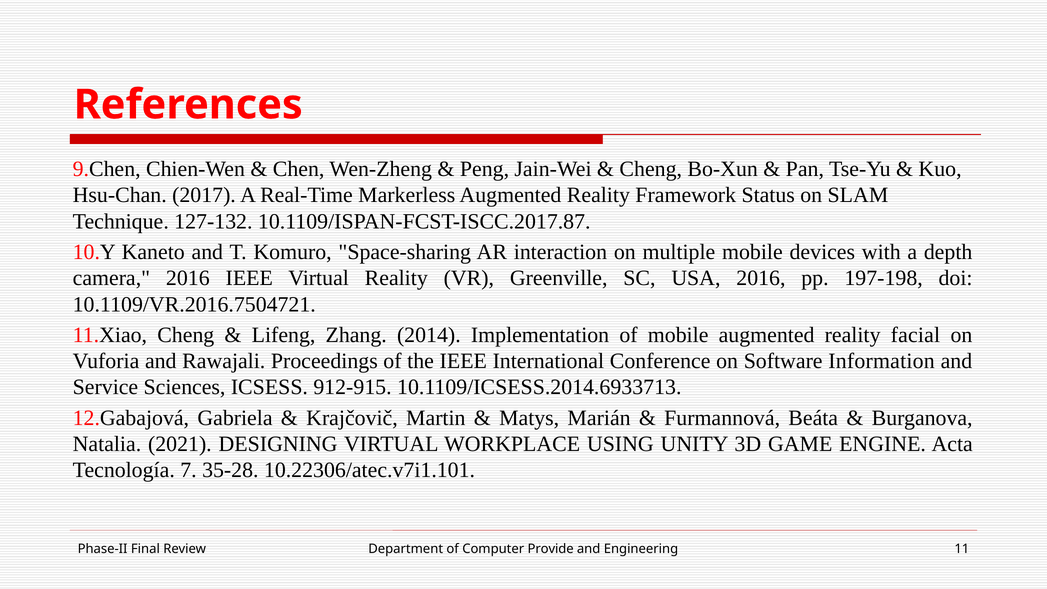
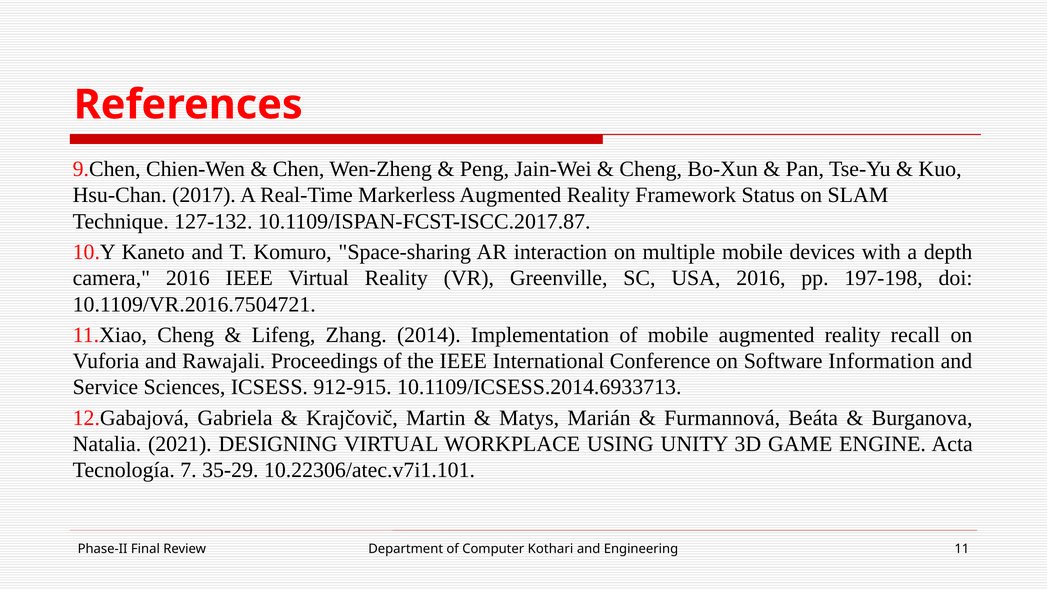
facial: facial -> recall
35-28: 35-28 -> 35-29
Provide: Provide -> Kothari
